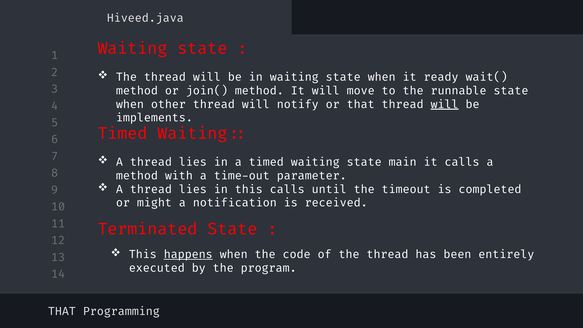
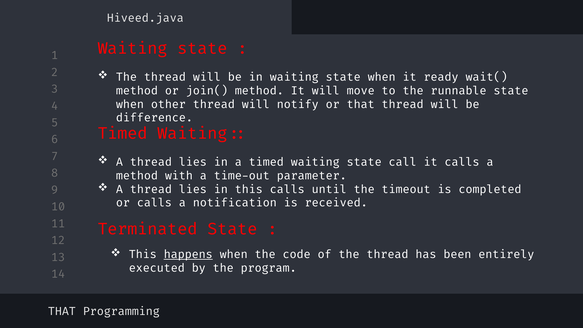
will at (445, 104) underline: present -> none
implements: implements -> difference
main: main -> call
or might: might -> calls
